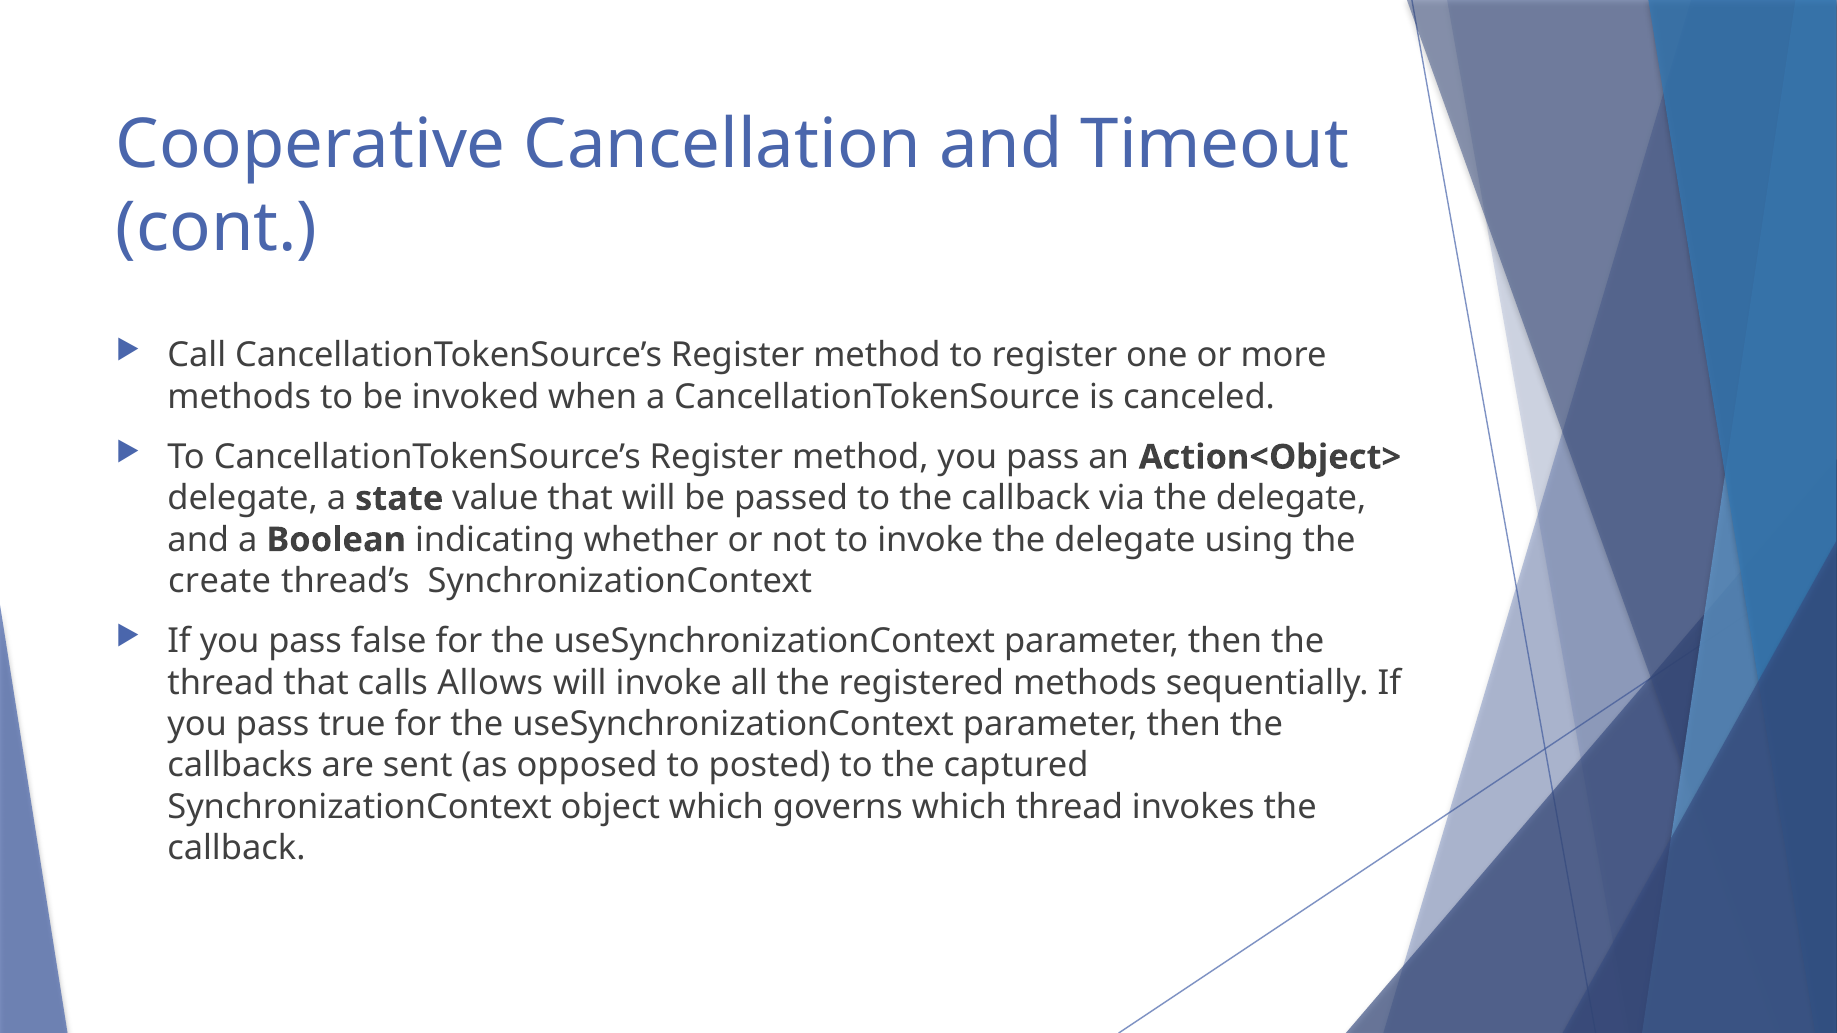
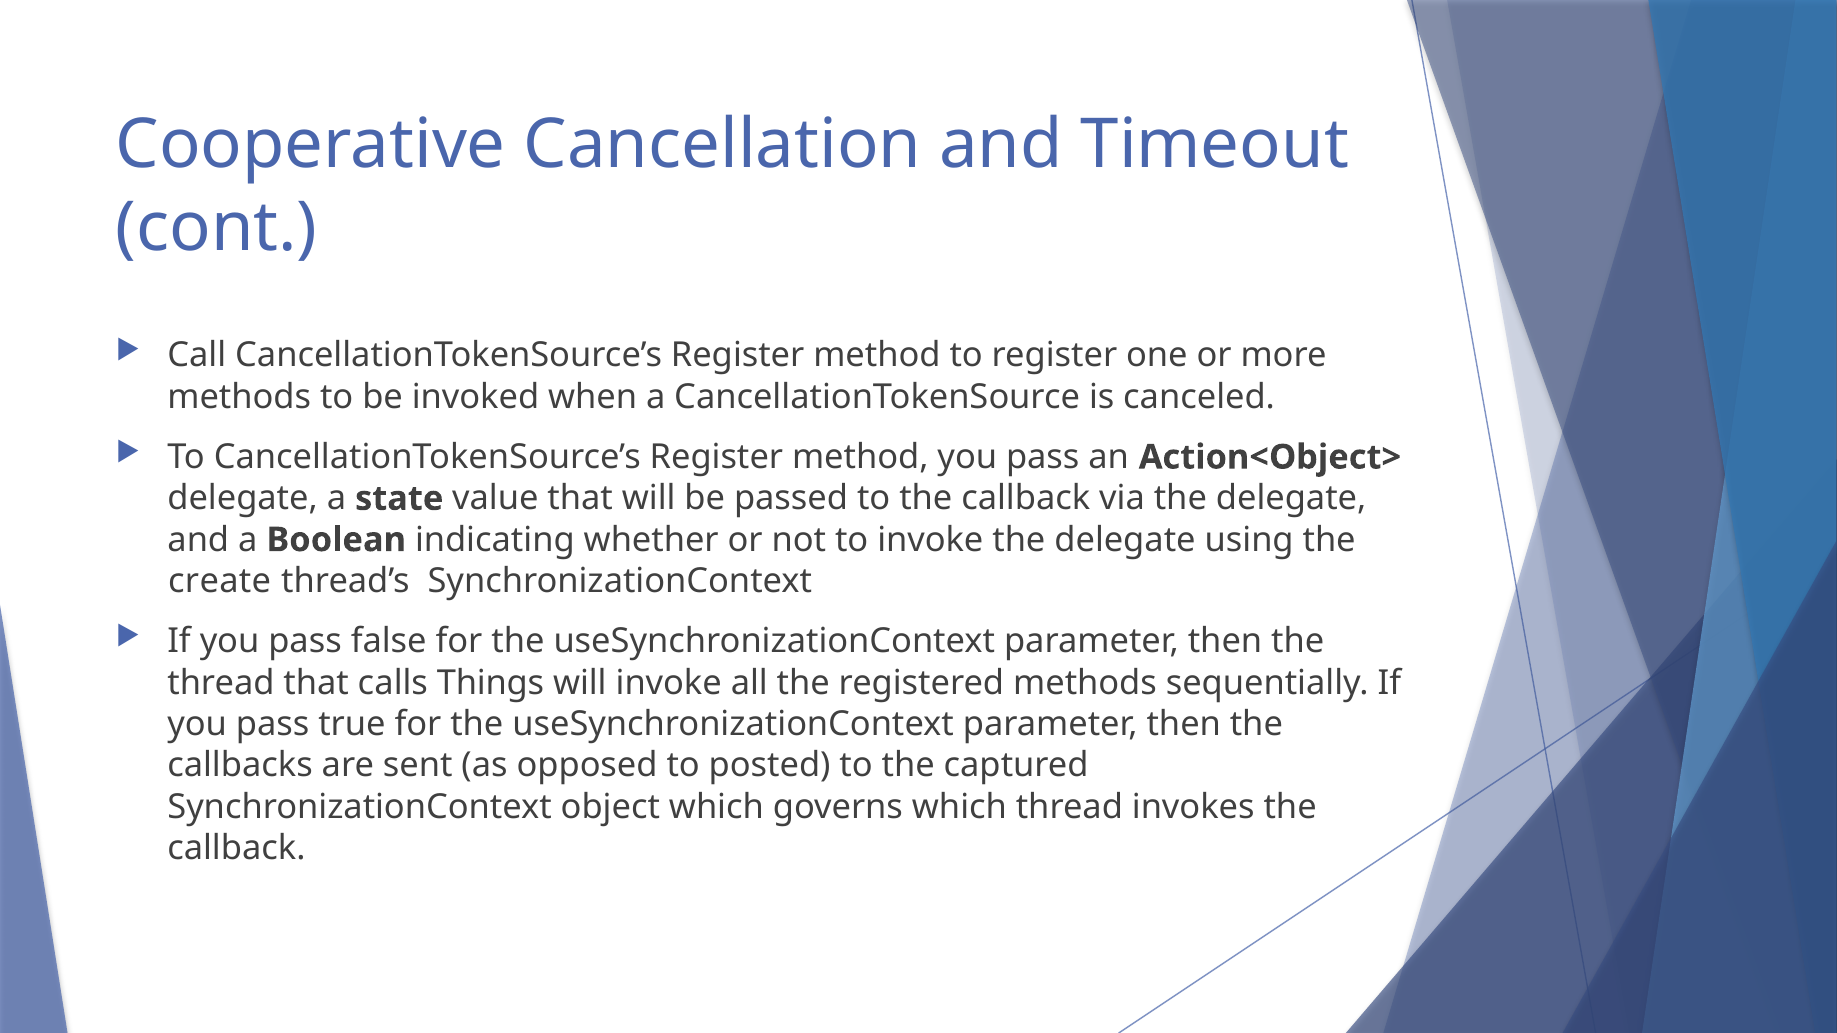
Allows: Allows -> Things
